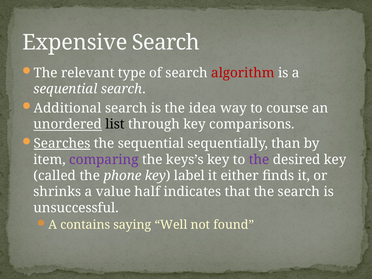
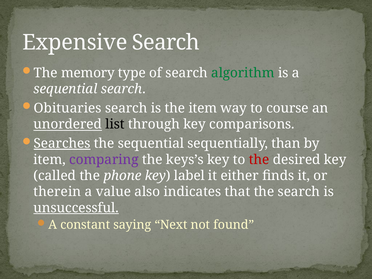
relevant: relevant -> memory
algorithm colour: red -> green
Additional: Additional -> Obituaries
the idea: idea -> item
the at (259, 160) colour: purple -> red
shrinks: shrinks -> therein
half: half -> also
unsuccessful underline: none -> present
contains: contains -> constant
Well: Well -> Next
